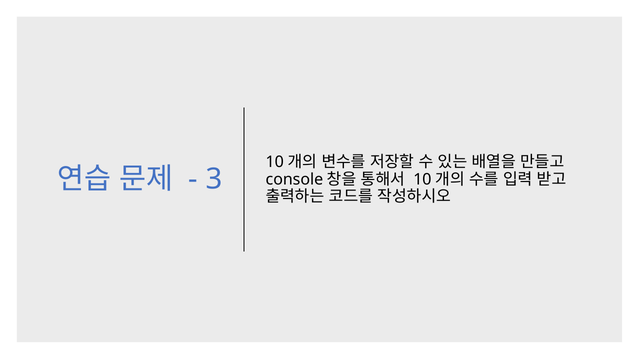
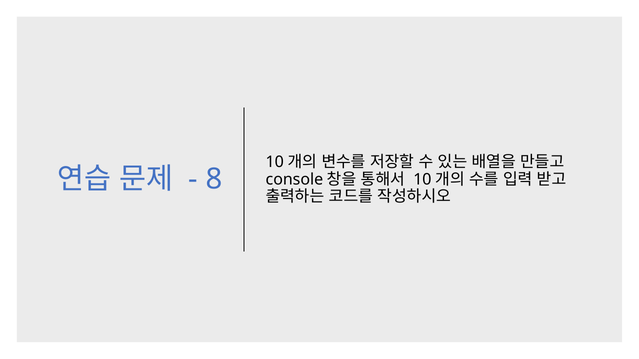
3: 3 -> 8
